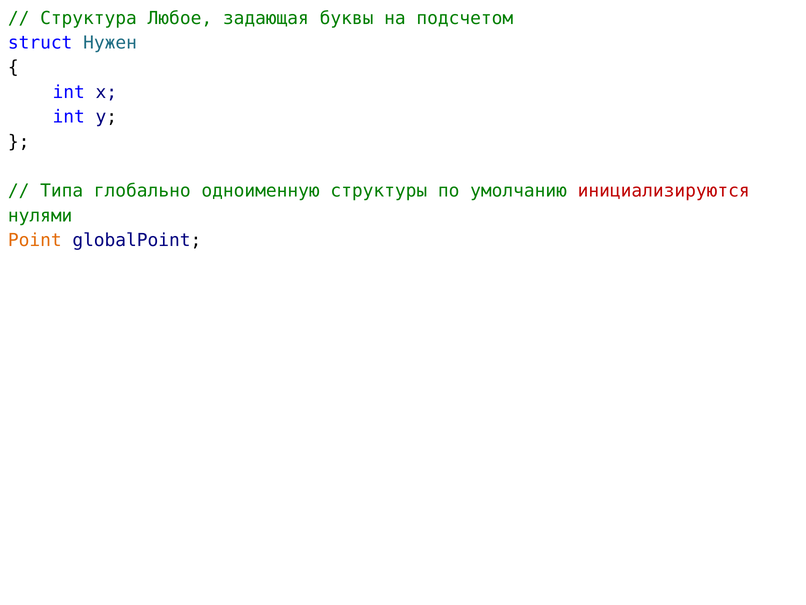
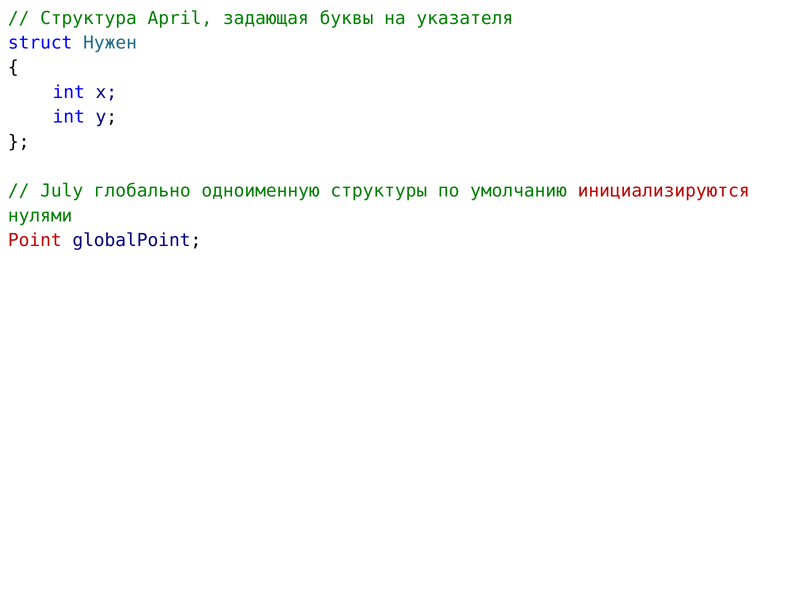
Любое: Любое -> April
подсчетом: подсчетом -> указателя
Типа: Типа -> July
Point colour: orange -> red
